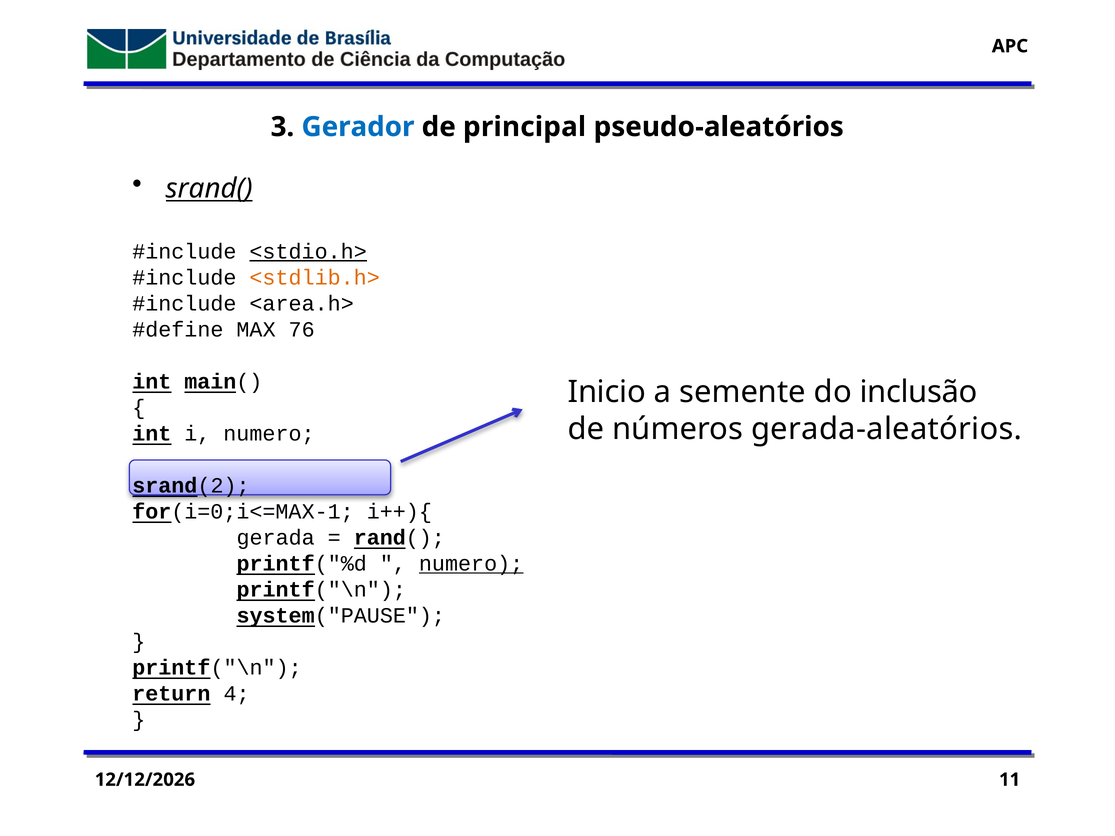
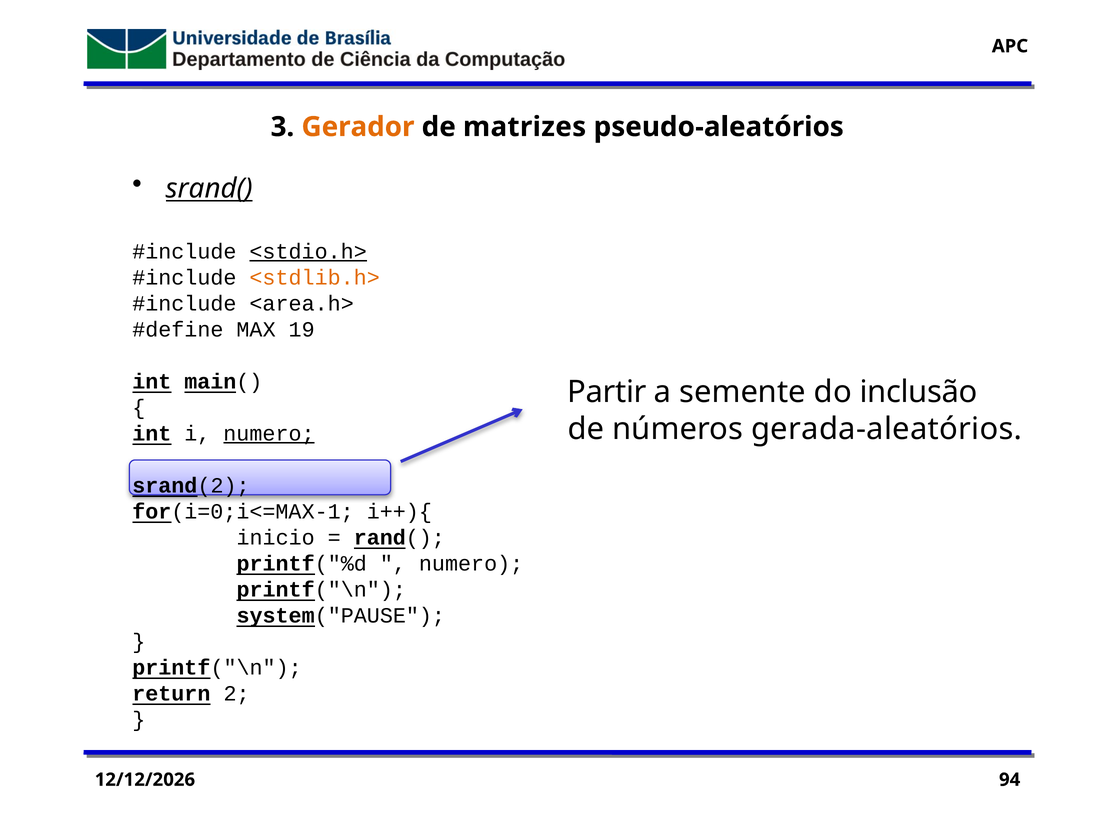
Gerador colour: blue -> orange
principal: principal -> matrizes
76: 76 -> 19
Inicio: Inicio -> Partir
numero at (269, 434) underline: none -> present
gerada: gerada -> inicio
numero at (471, 564) underline: present -> none
4: 4 -> 2
11: 11 -> 94
